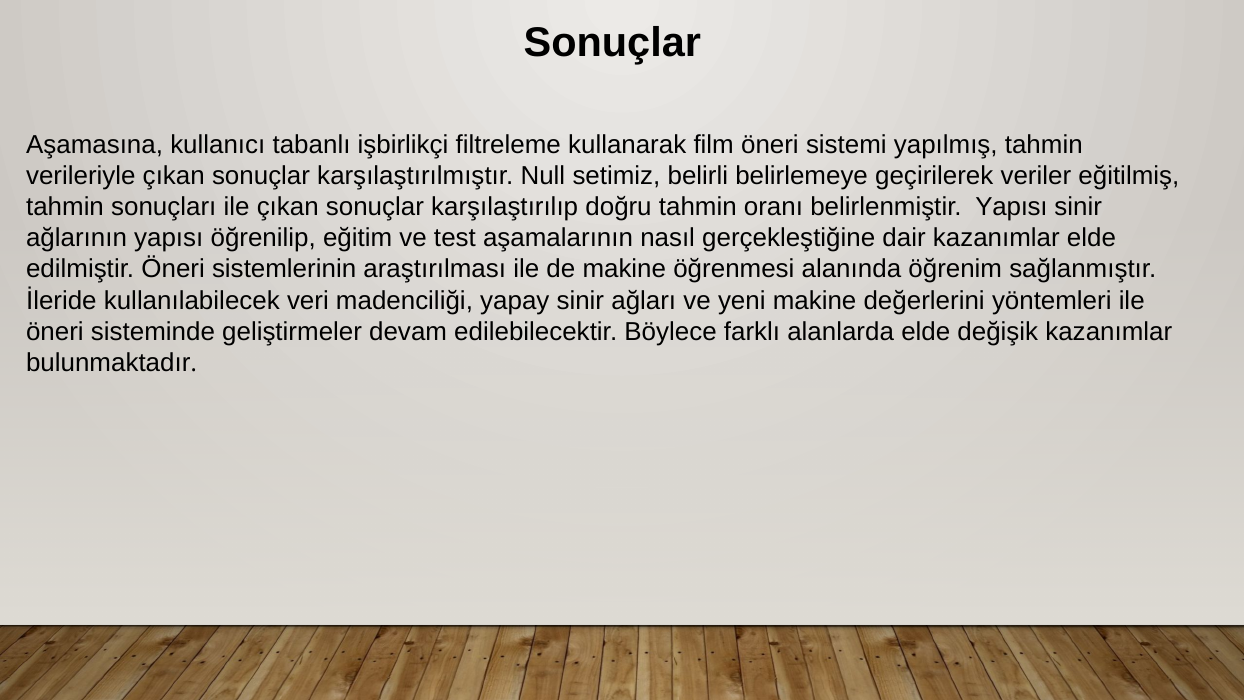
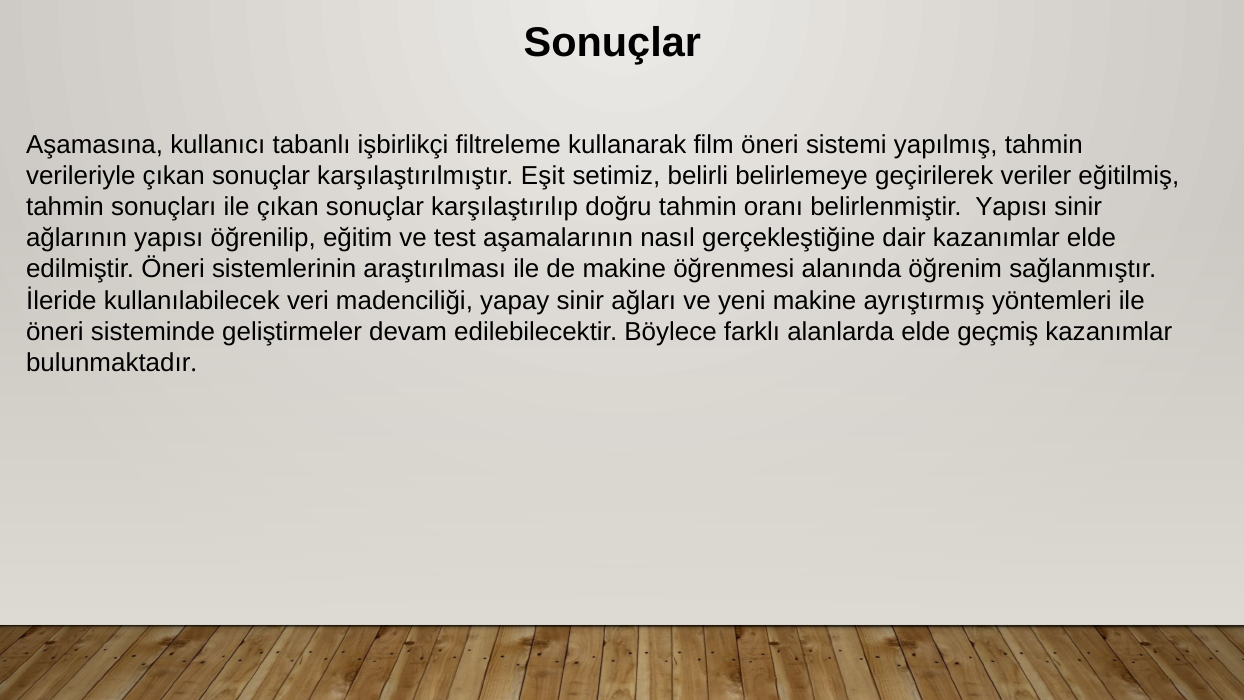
Null: Null -> Eşit
değerlerini: değerlerini -> ayrıştırmış
değişik: değişik -> geçmiş
